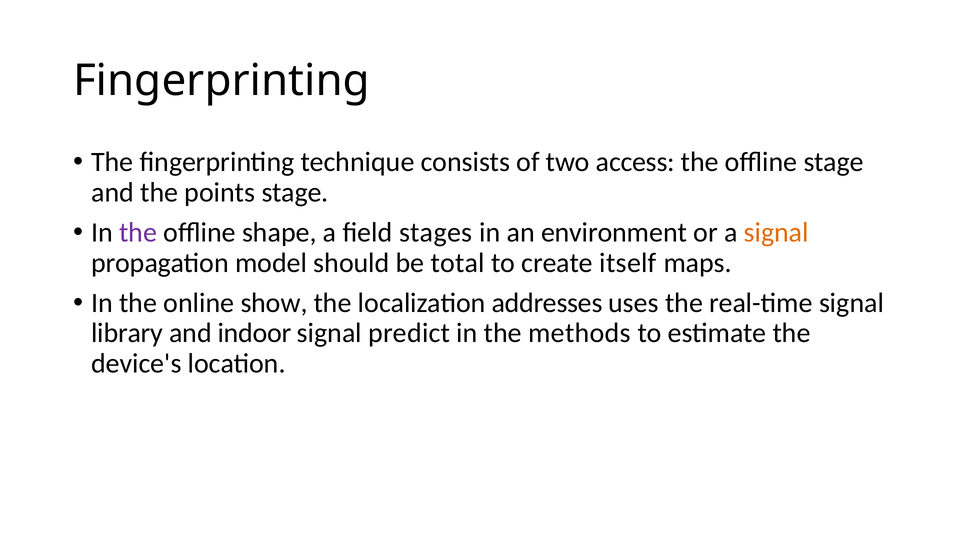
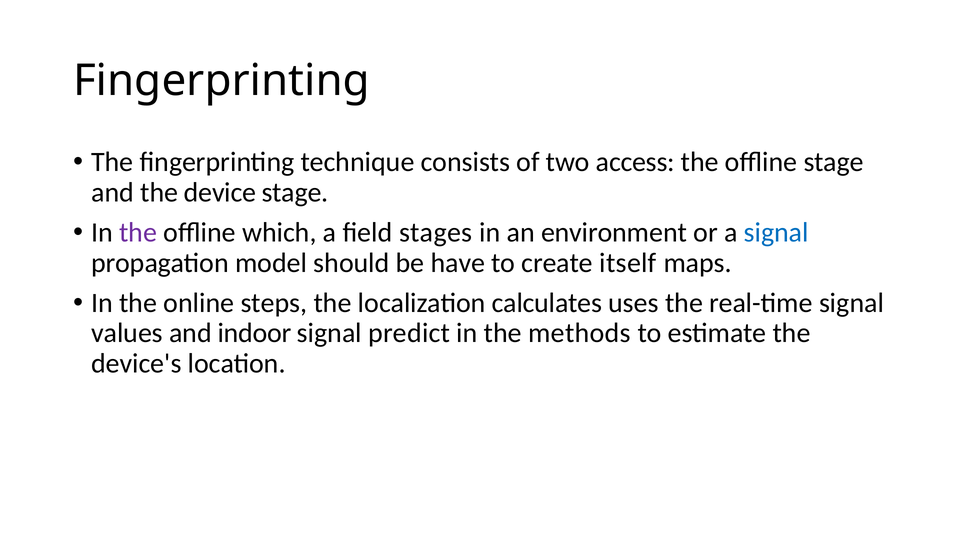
points: points -> device
shape: shape -> which
signal at (776, 233) colour: orange -> blue
total: total -> have
show: show -> steps
addresses: addresses -> calculates
library: library -> values
